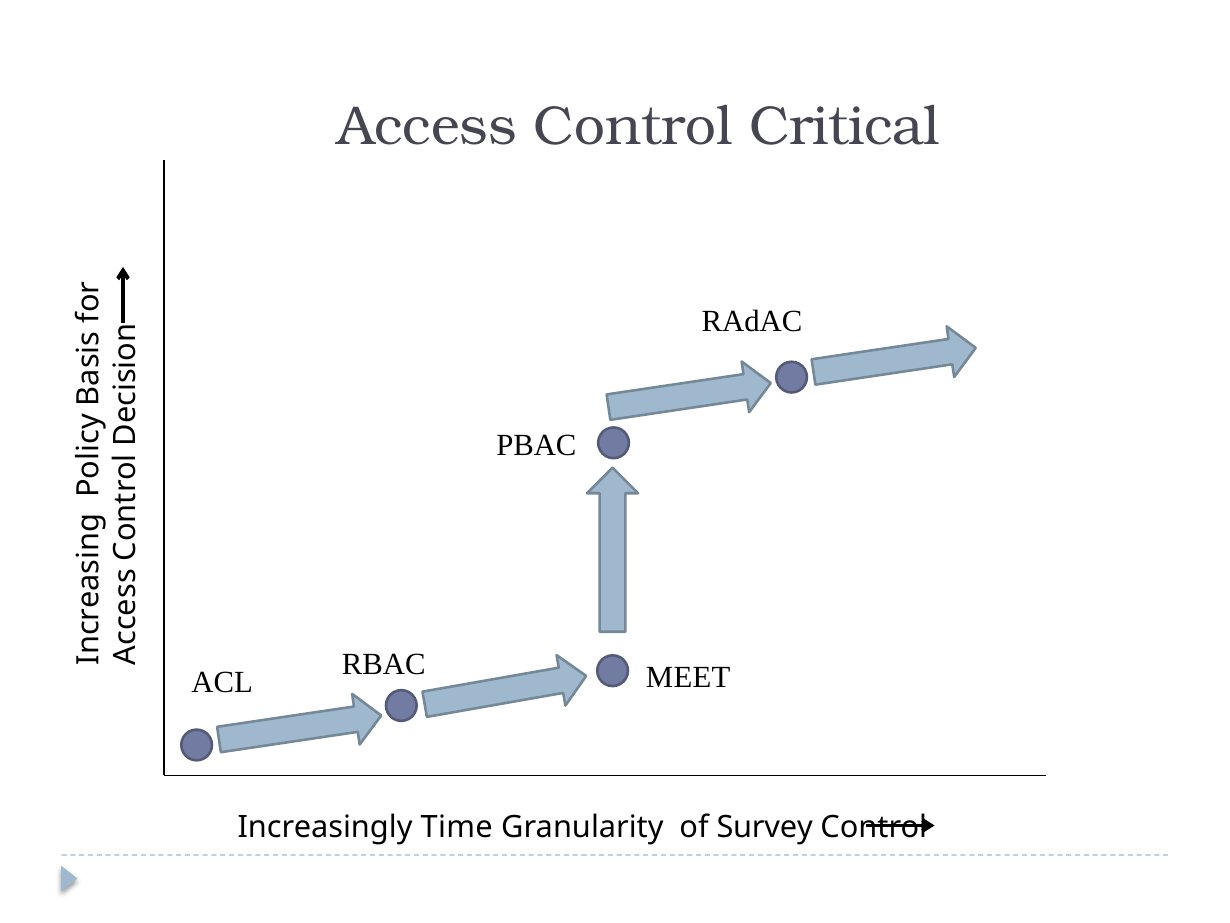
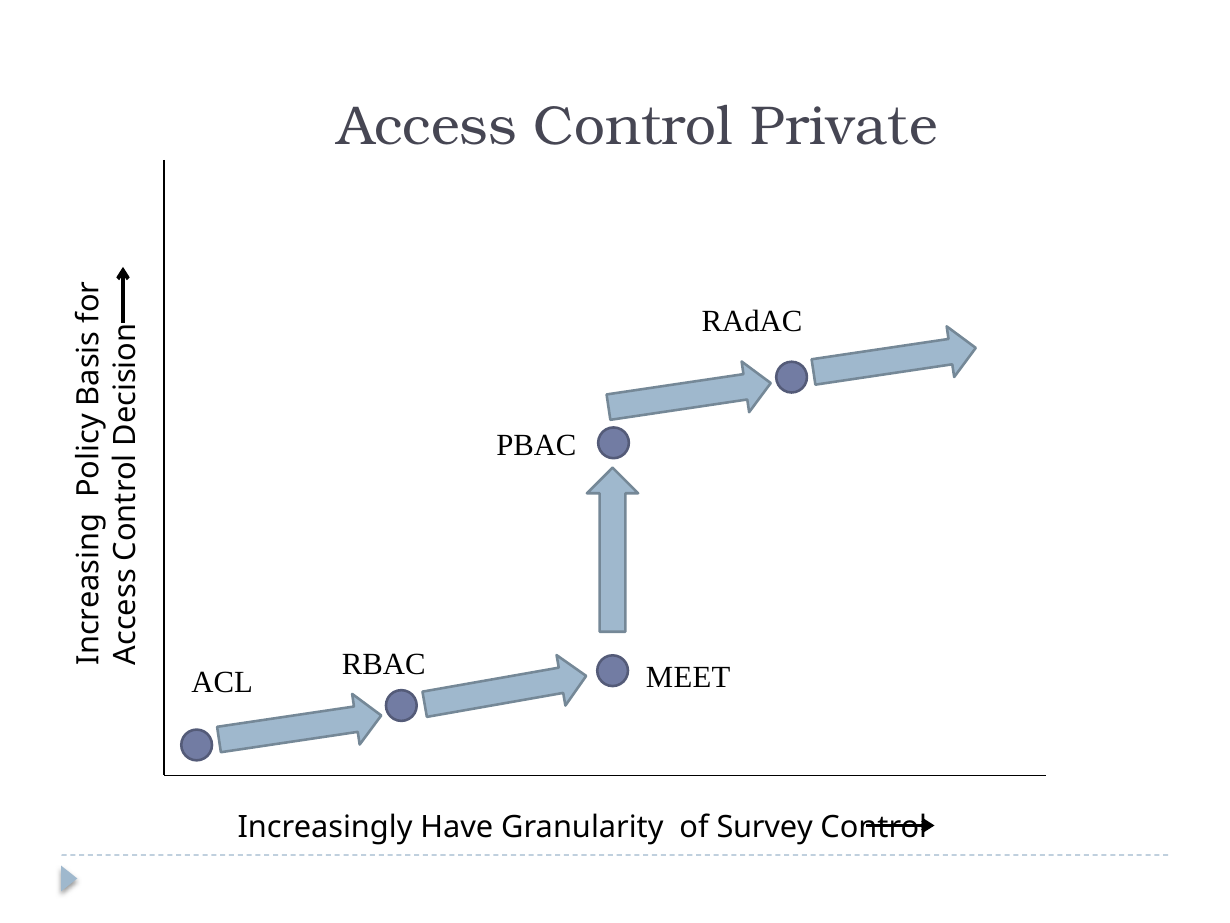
Critical: Critical -> Private
Time: Time -> Have
